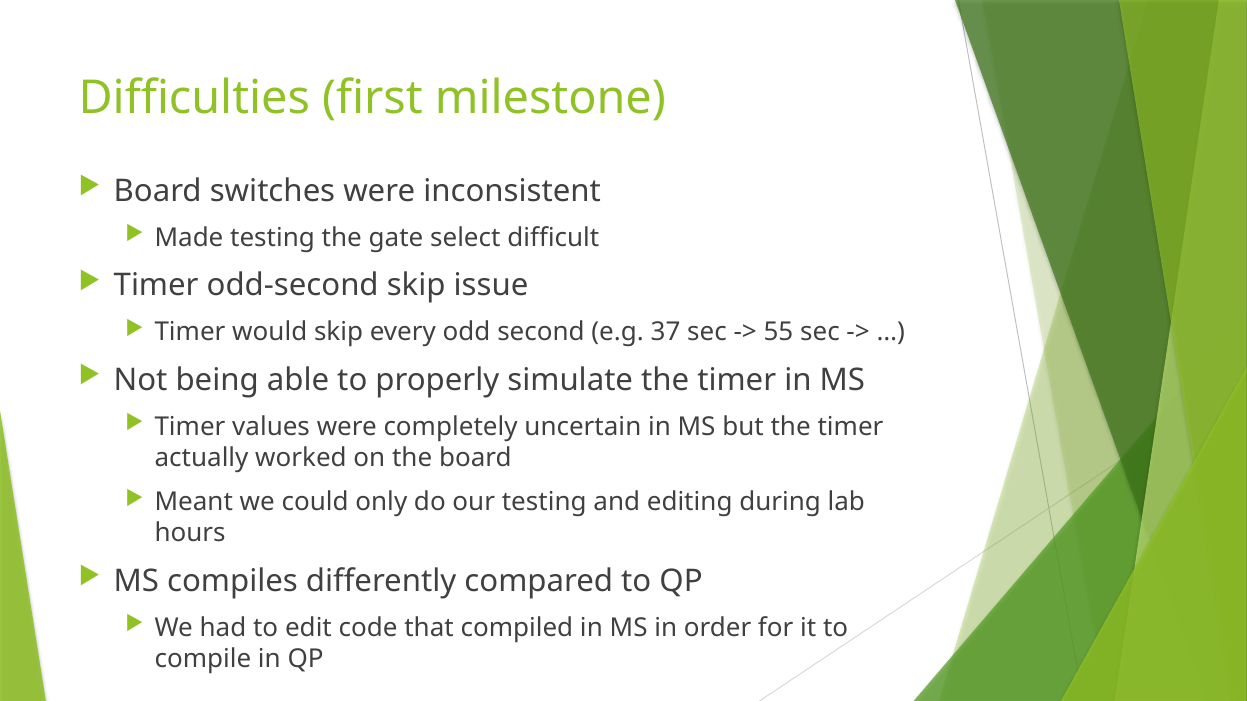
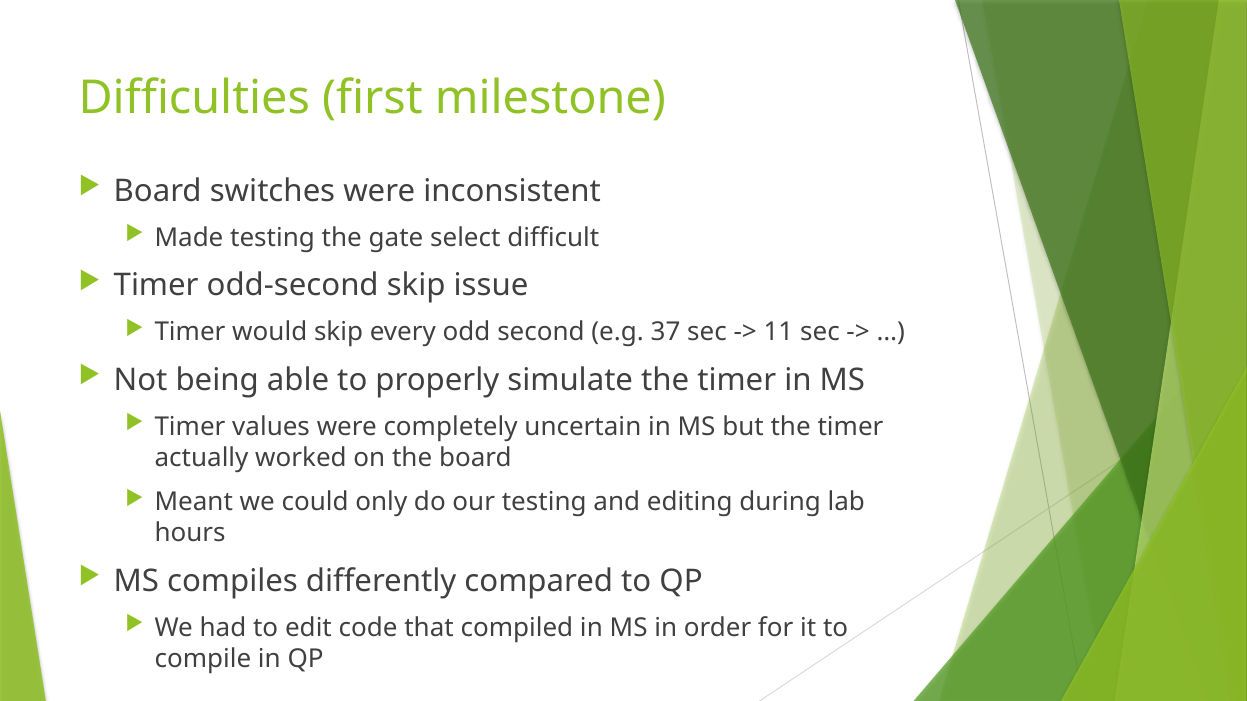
55: 55 -> 11
